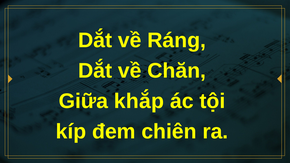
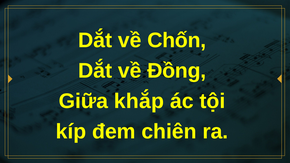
Ráng: Ráng -> Chốn
Chăn: Chăn -> Đồng
